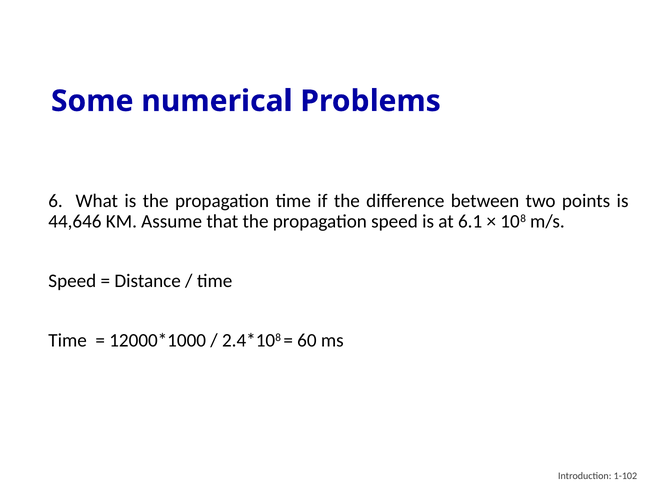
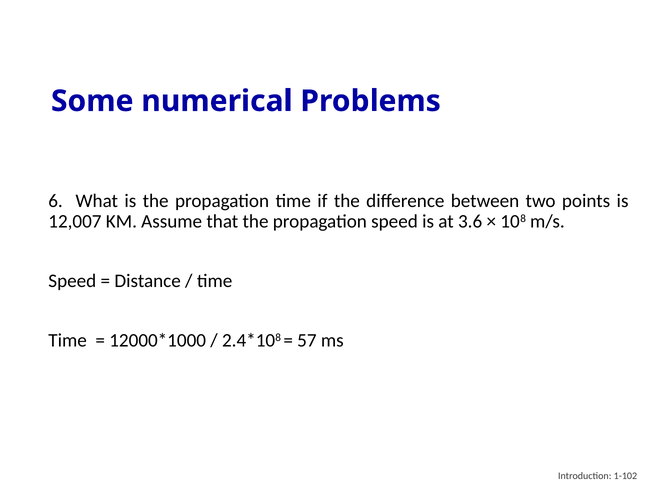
44,646: 44,646 -> 12,007
6.1: 6.1 -> 3.6
60: 60 -> 57
